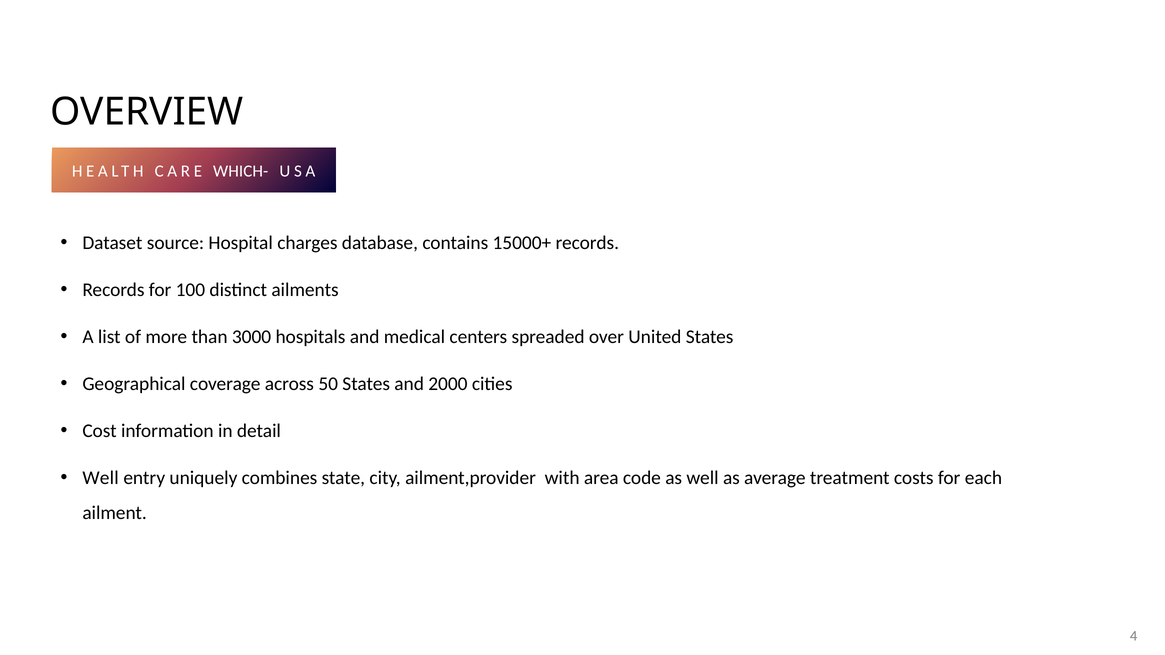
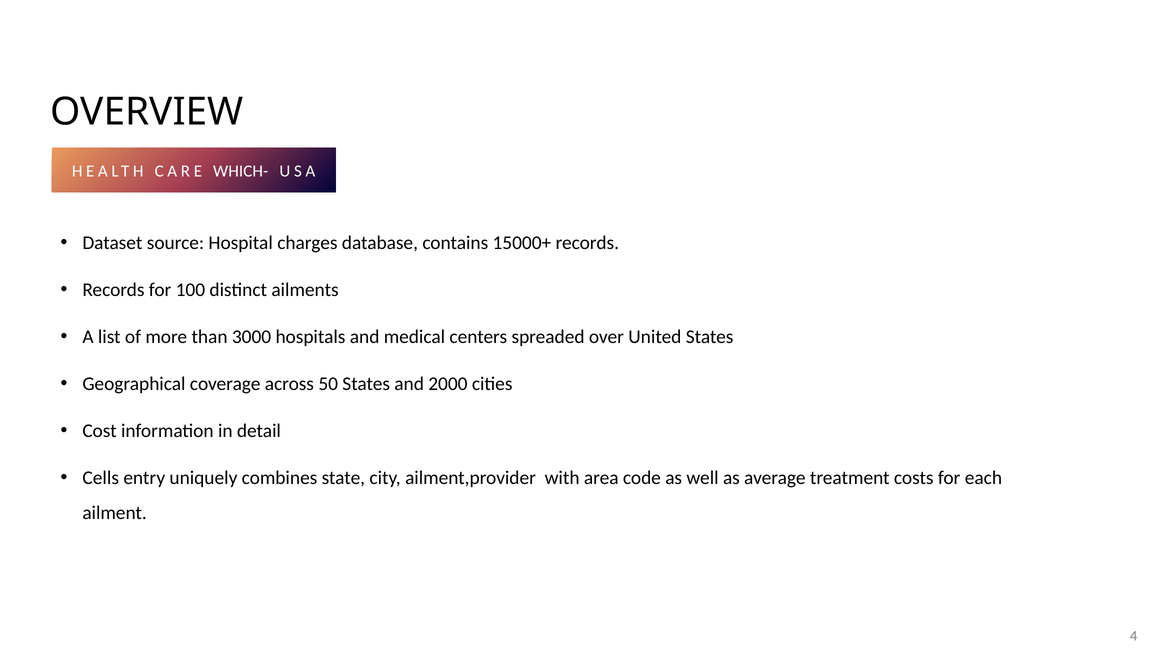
Well at (101, 478): Well -> Cells
